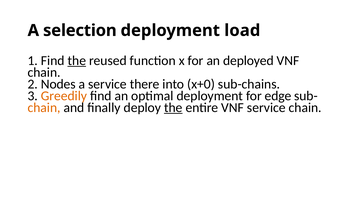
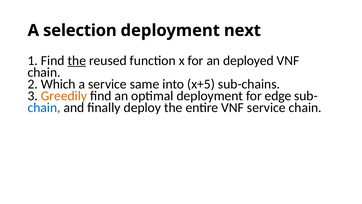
load: load -> next
Nodes: Nodes -> Which
there: there -> same
x+0: x+0 -> x+5
chain at (44, 107) colour: orange -> blue
the at (173, 107) underline: present -> none
